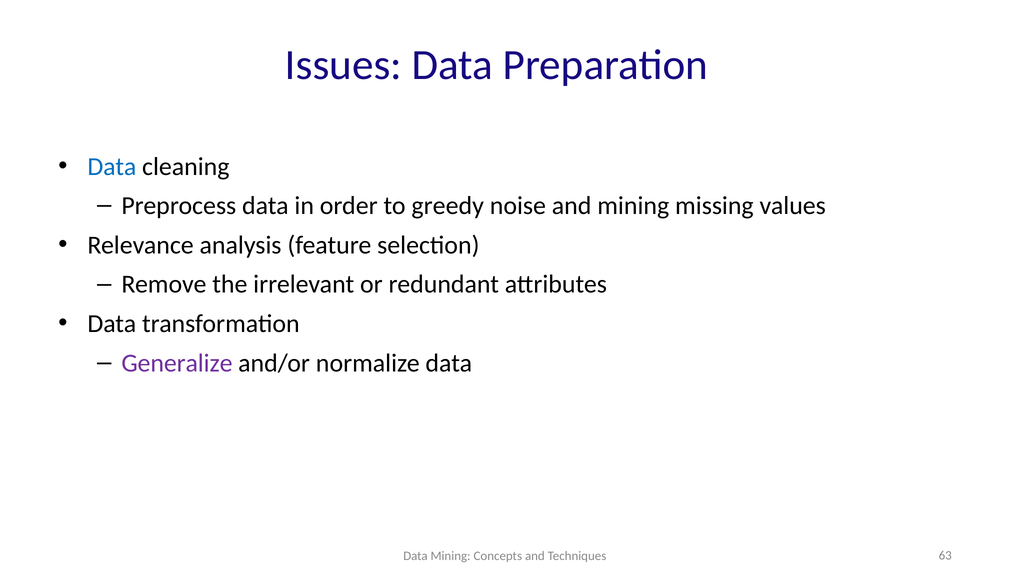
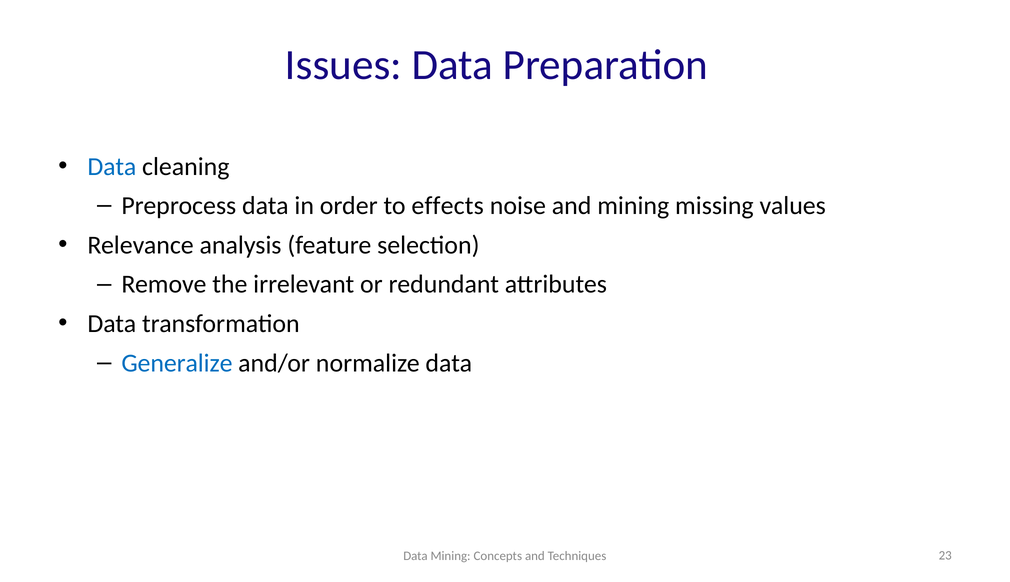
greedy: greedy -> effects
Generalize colour: purple -> blue
63: 63 -> 23
